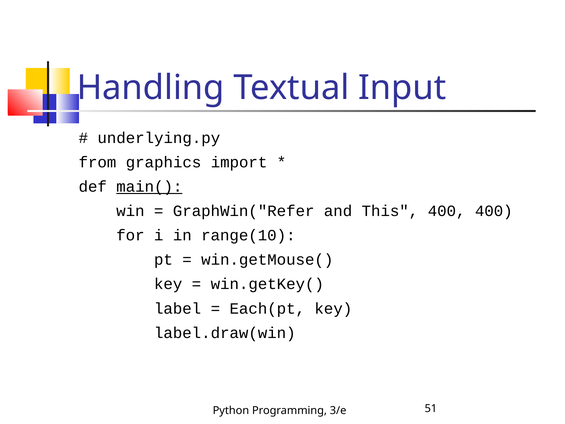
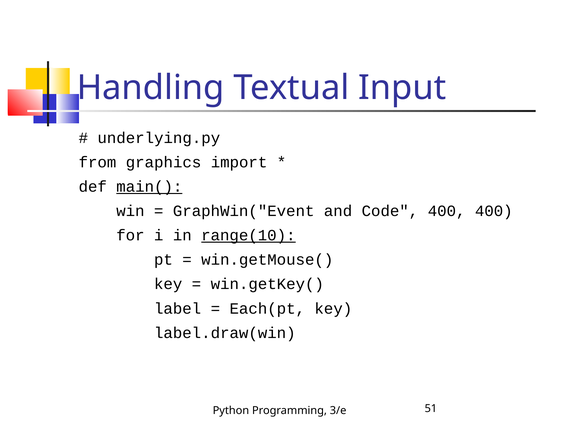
GraphWin("Refer: GraphWin("Refer -> GraphWin("Event
This: This -> Code
range(10 underline: none -> present
